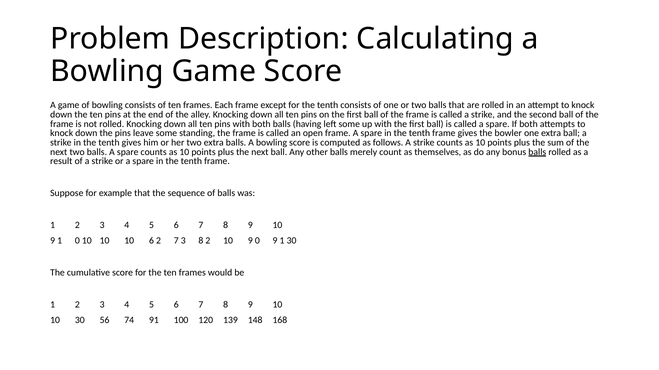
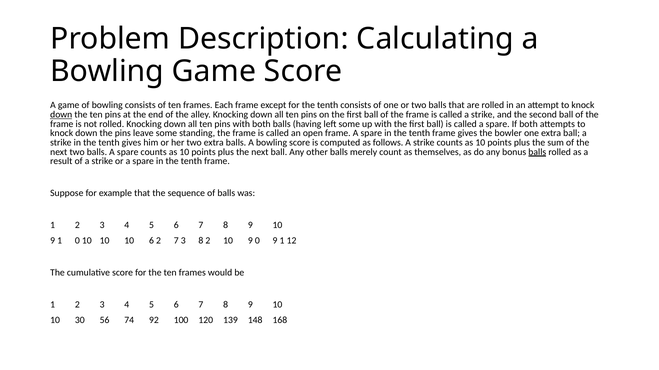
down at (61, 115) underline: none -> present
1 30: 30 -> 12
91: 91 -> 92
